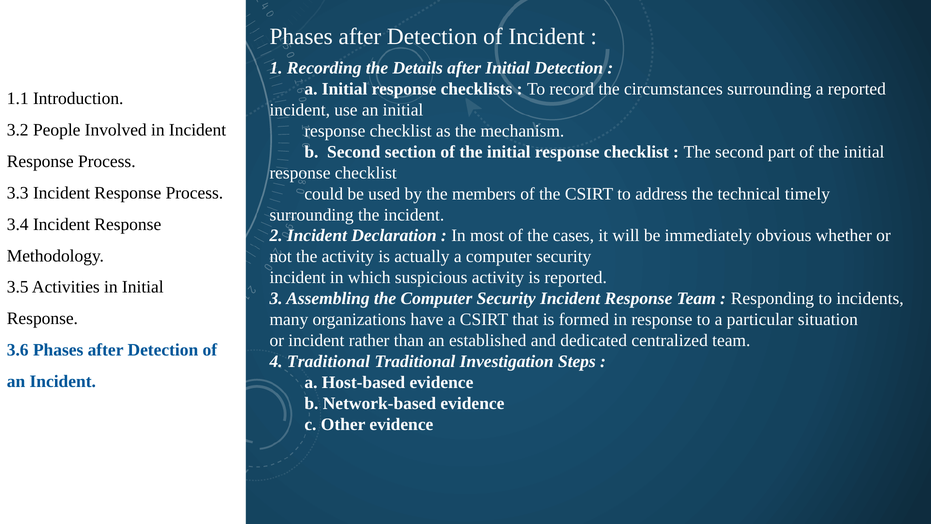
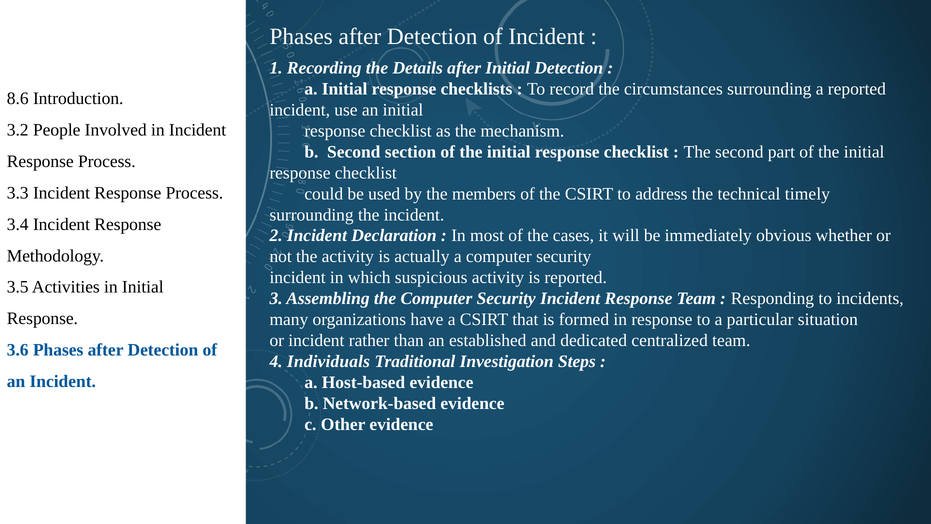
1.1: 1.1 -> 8.6
4 Traditional: Traditional -> Individuals
